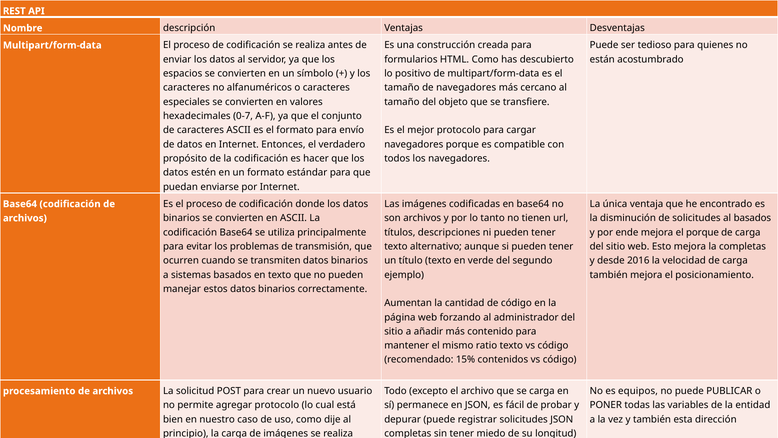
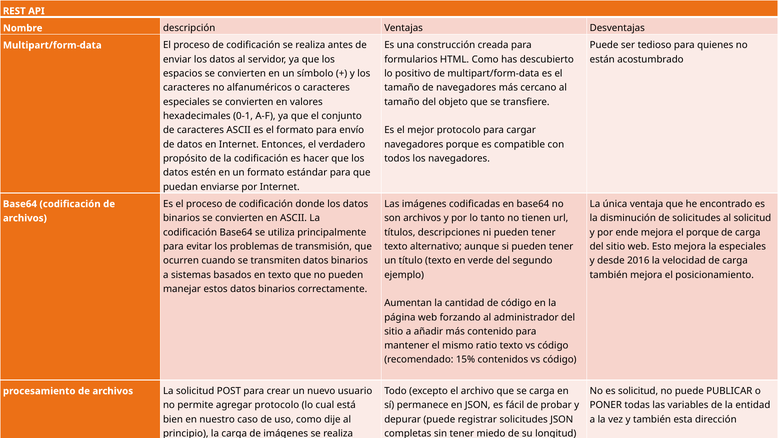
0-7: 0-7 -> 0-1
al basados: basados -> solicitud
la completas: completas -> especiales
es equipos: equipos -> solicitud
